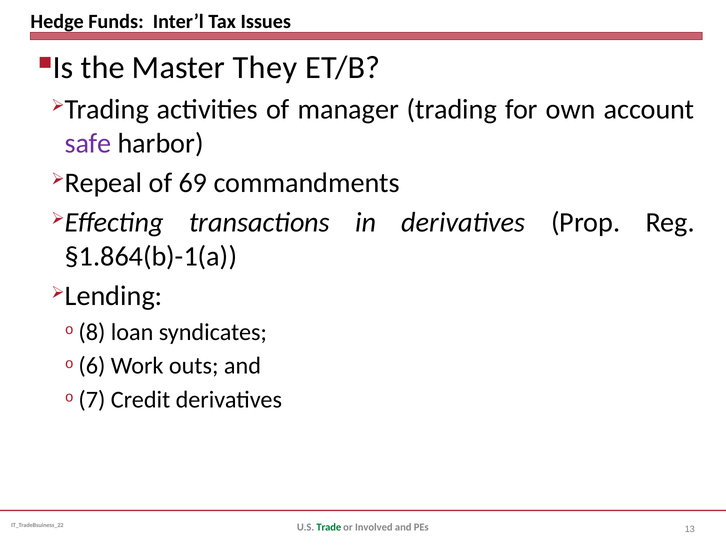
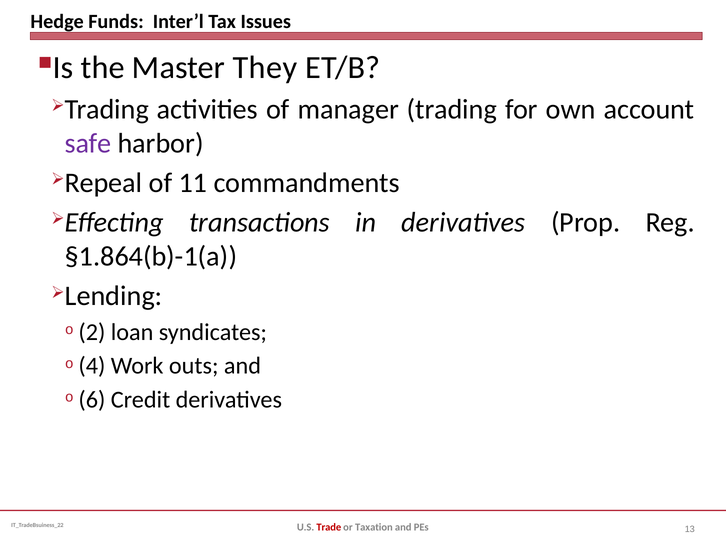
69: 69 -> 11
8: 8 -> 2
6: 6 -> 4
7: 7 -> 6
Trade colour: green -> red
Involved: Involved -> Taxation
